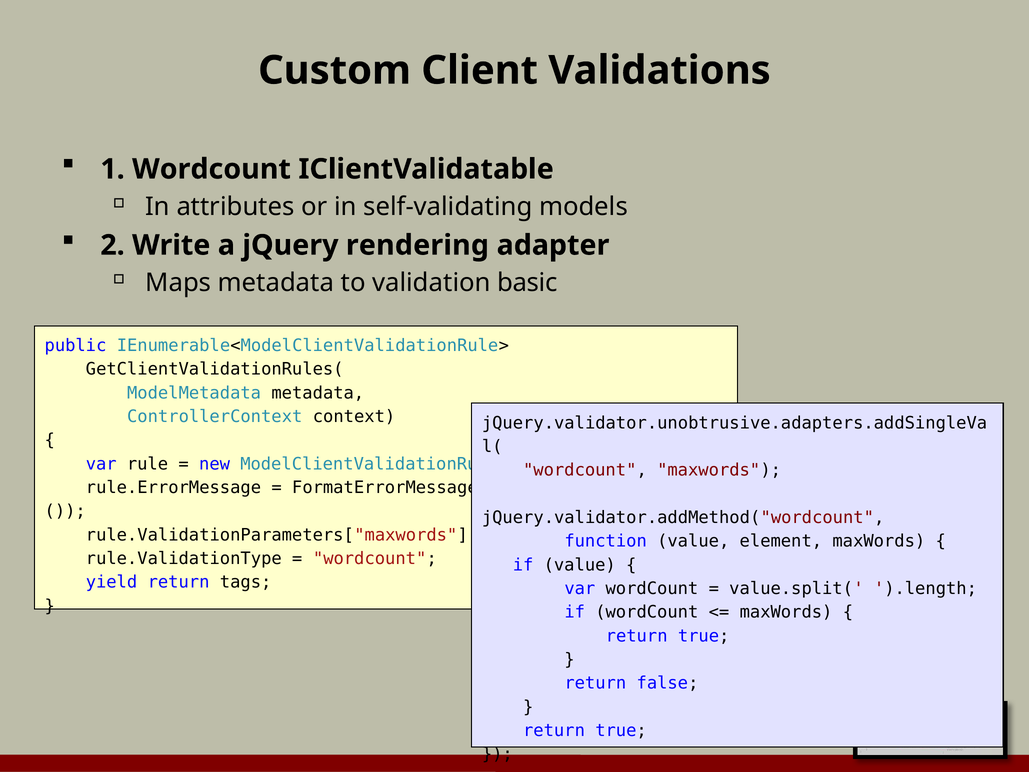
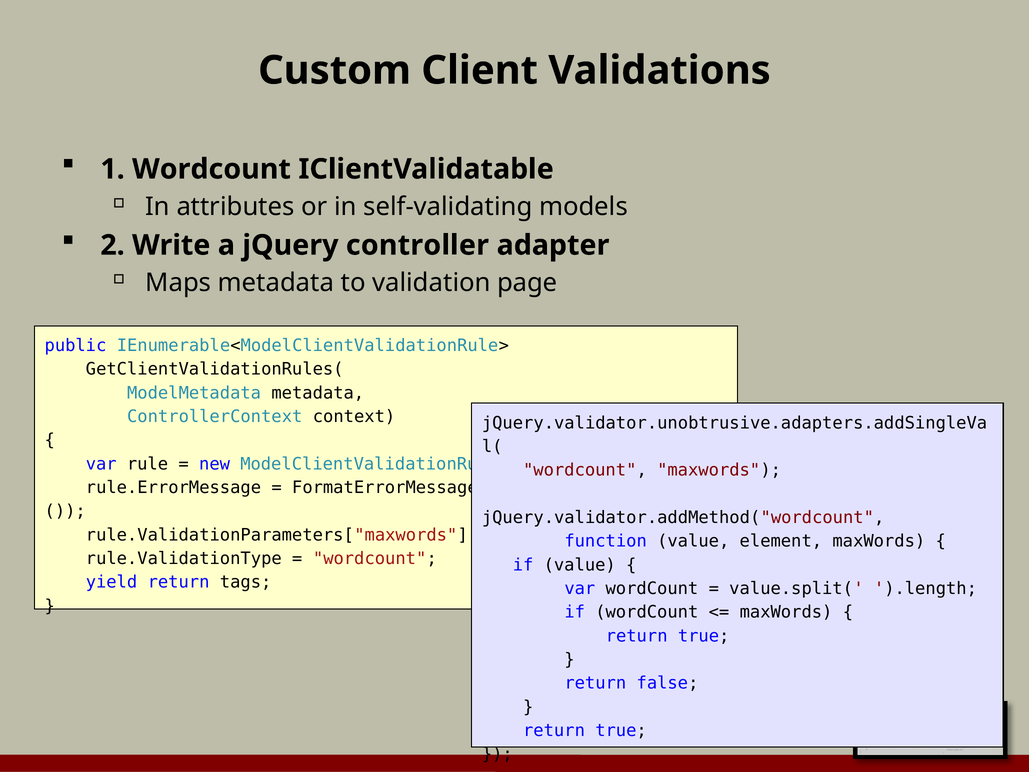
rendering: rendering -> controller
basic: basic -> page
